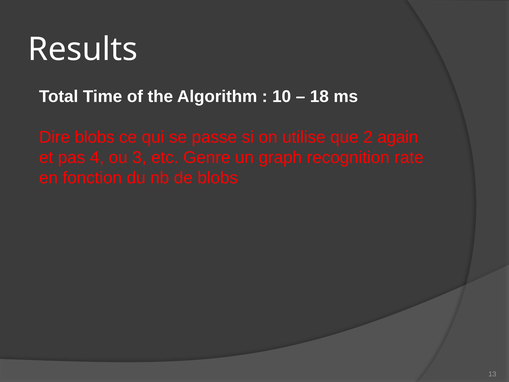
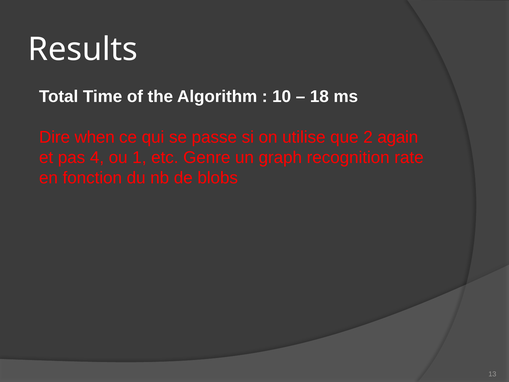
Dire blobs: blobs -> when
3: 3 -> 1
